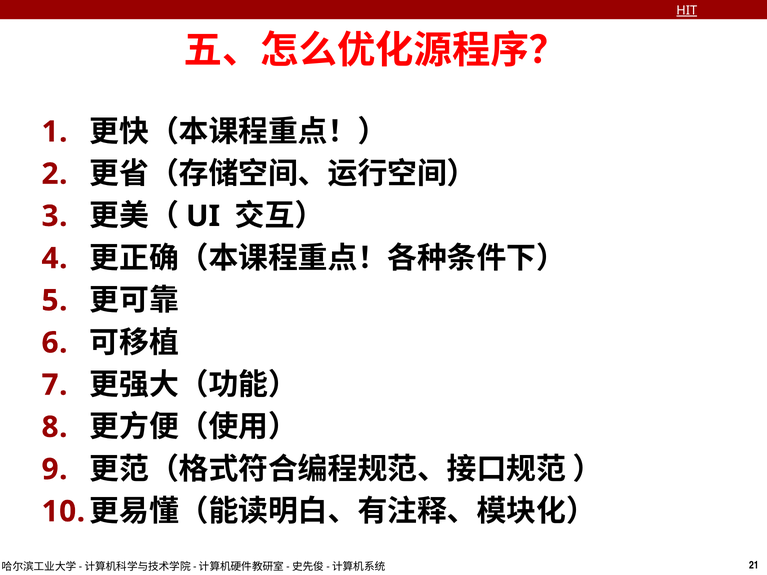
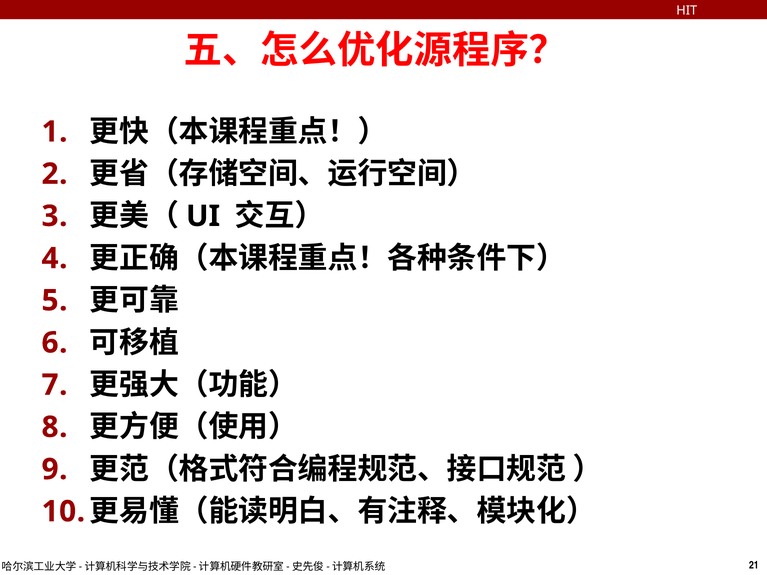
HIT underline: present -> none
